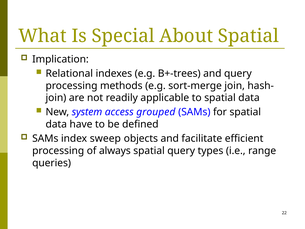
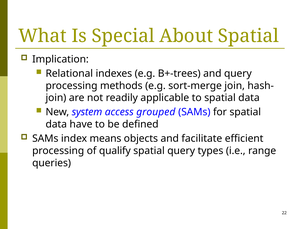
sweep: sweep -> means
always: always -> qualify
